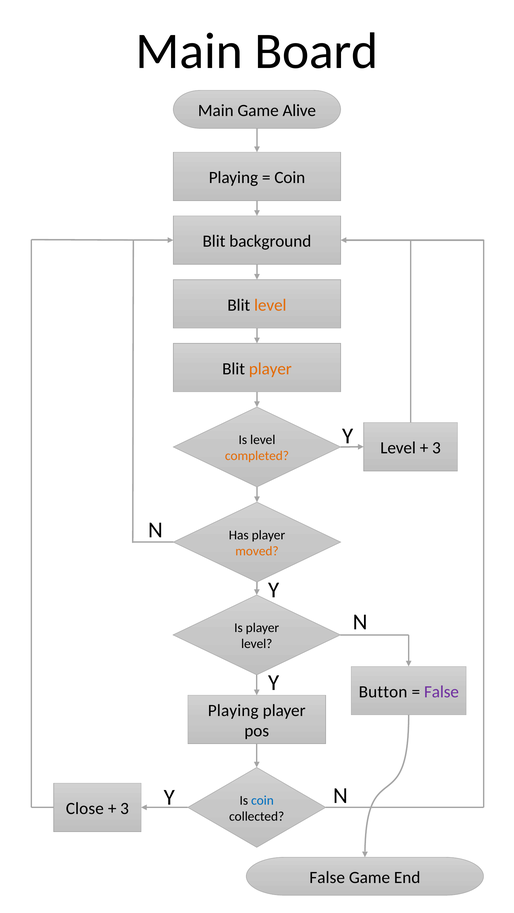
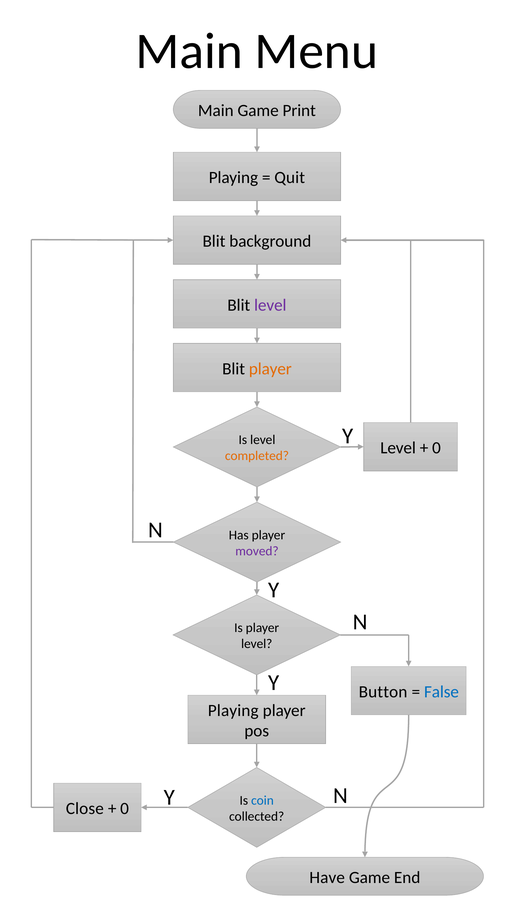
Board: Board -> Menu
Alive: Alive -> Print
Coin at (290, 178): Coin -> Quit
level at (270, 305) colour: orange -> purple
3 at (436, 448): 3 -> 0
moved colour: orange -> purple
False at (441, 692) colour: purple -> blue
3 at (125, 809): 3 -> 0
False at (327, 878): False -> Have
